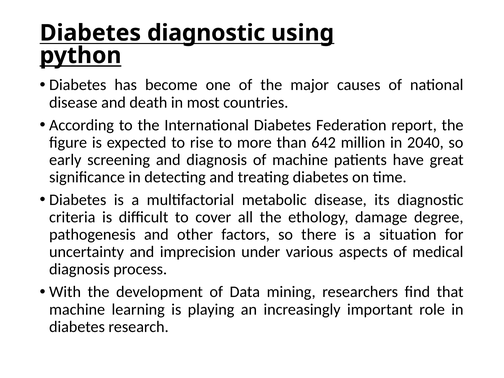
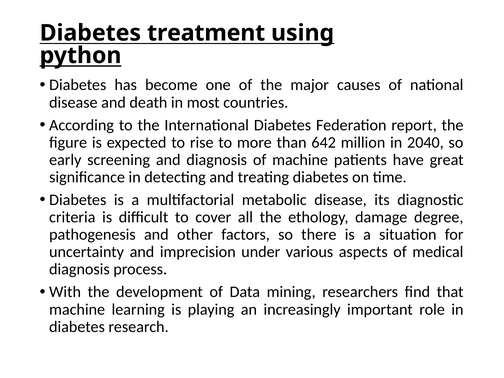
Diabetes diagnostic: diagnostic -> treatment
